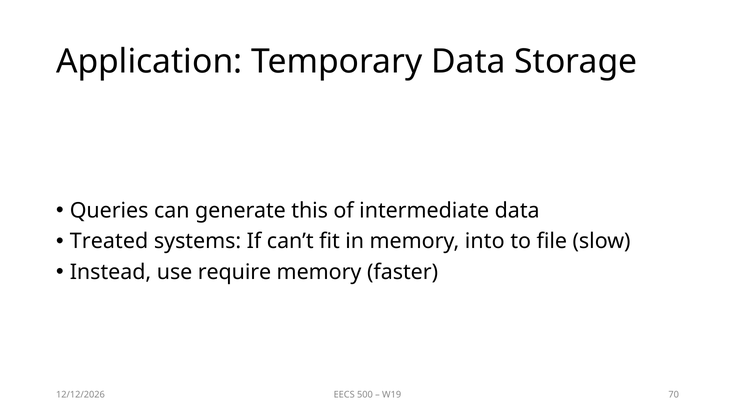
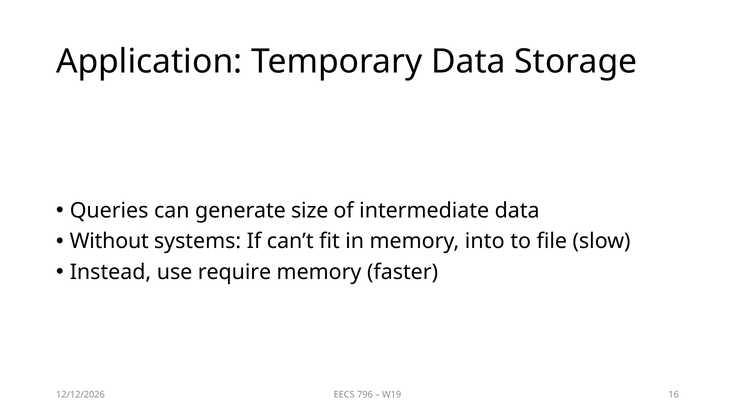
this: this -> size
Treated: Treated -> Without
500: 500 -> 796
70: 70 -> 16
